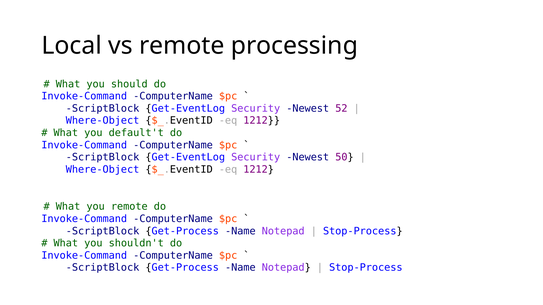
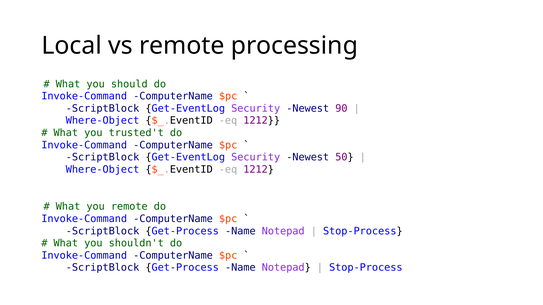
52: 52 -> 90
default't: default't -> trusted't
